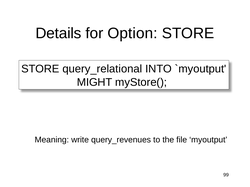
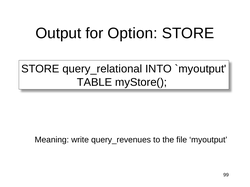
Details: Details -> Output
MIGHT: MIGHT -> TABLE
